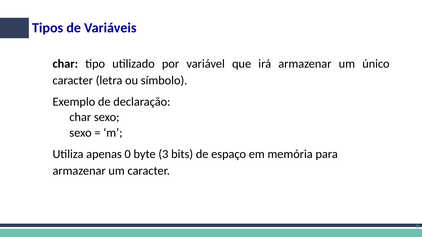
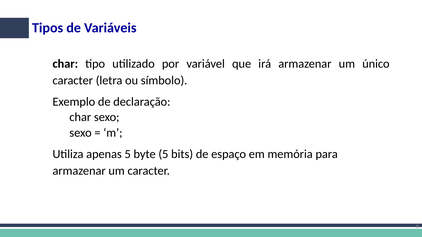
apenas 0: 0 -> 5
byte 3: 3 -> 5
